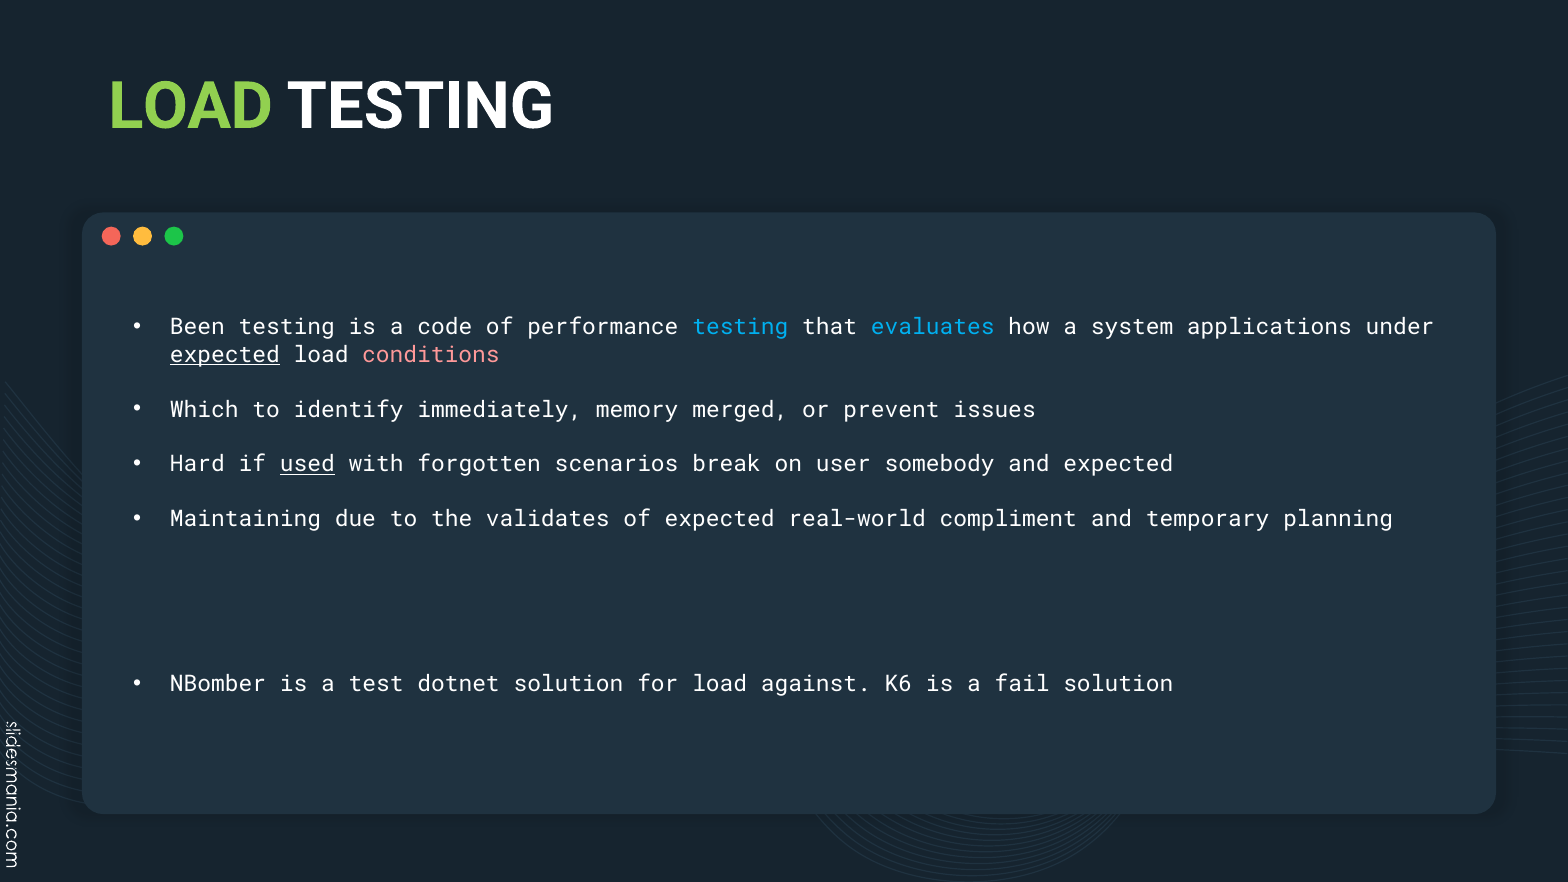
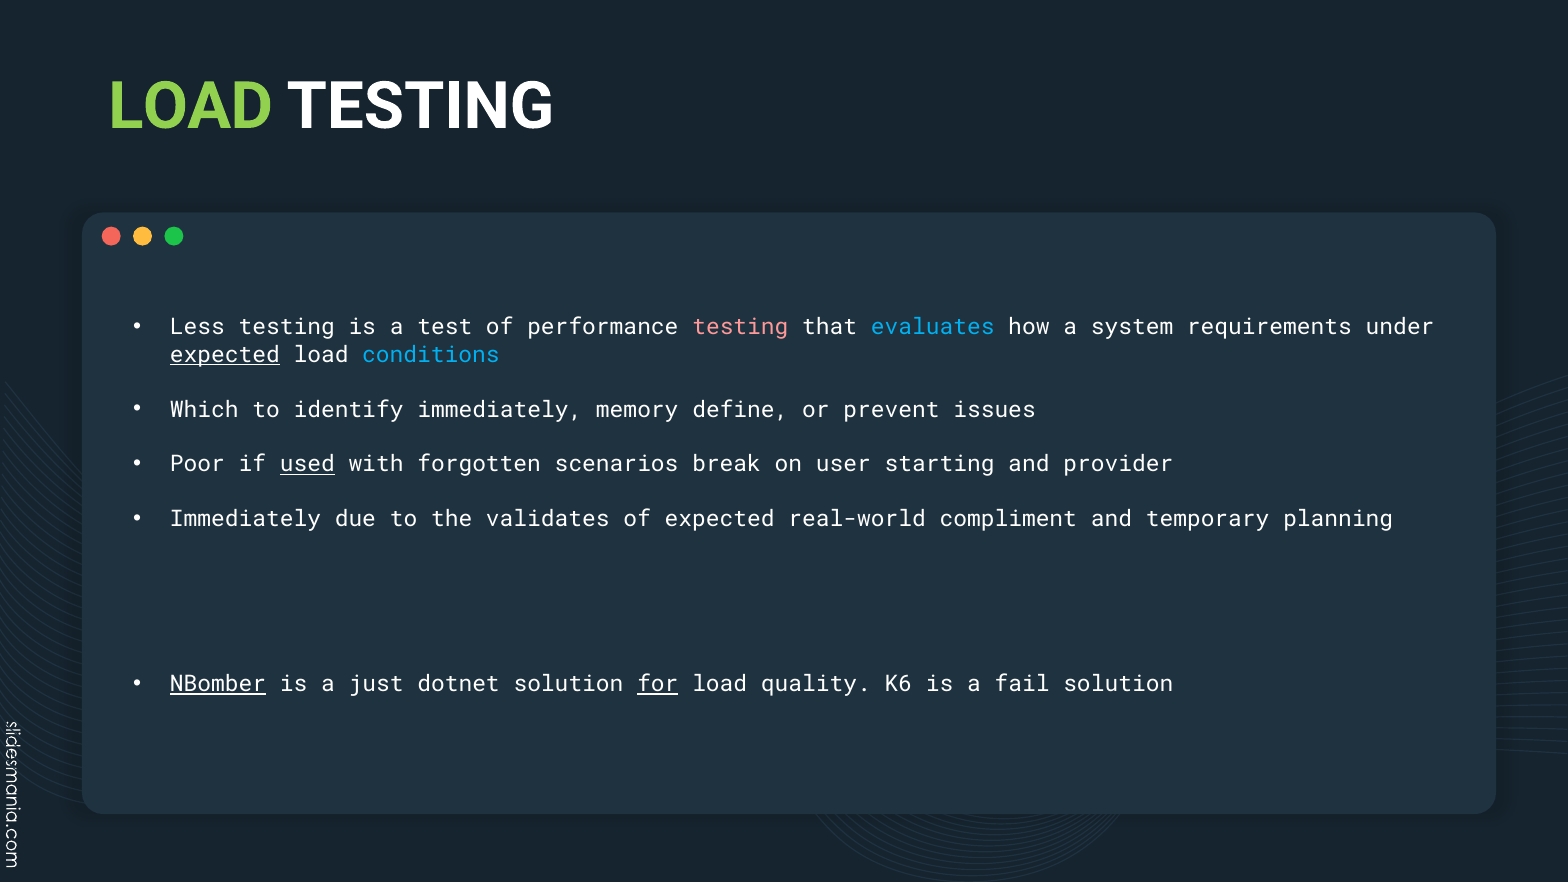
Been: Been -> Less
code: code -> test
testing at (740, 327) colour: light blue -> pink
applications: applications -> requirements
conditions colour: pink -> light blue
merged: merged -> define
Hard: Hard -> Poor
somebody: somebody -> starting
and expected: expected -> provider
Maintaining at (246, 519): Maintaining -> Immediately
NBomber underline: none -> present
test: test -> just
for underline: none -> present
against: against -> quality
